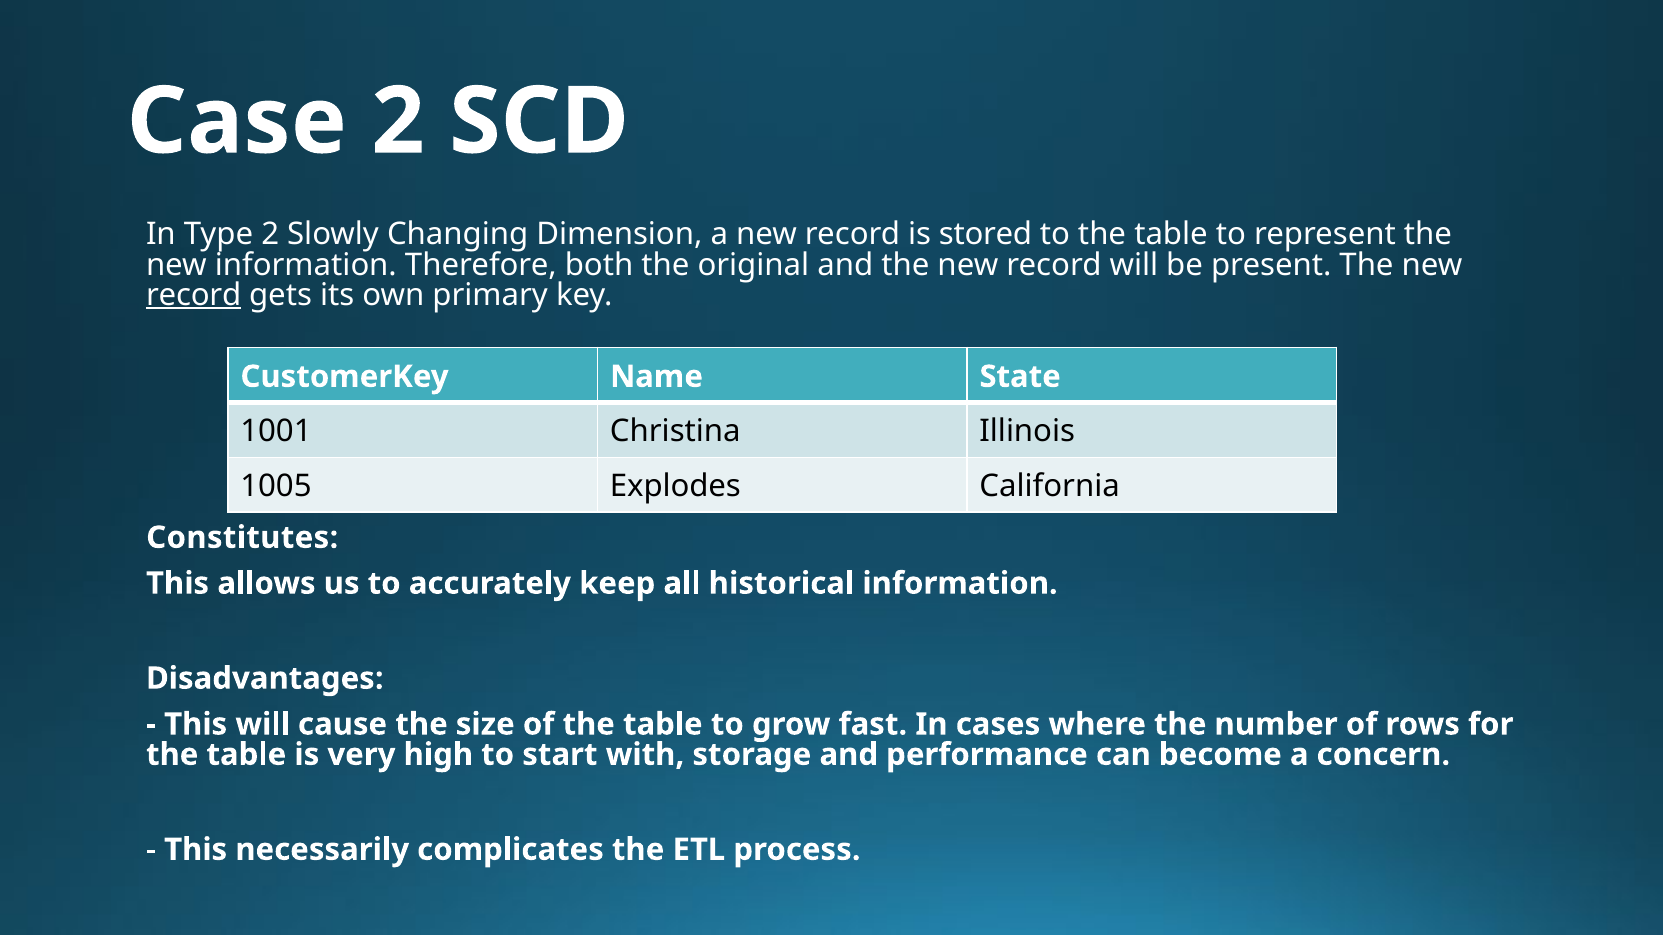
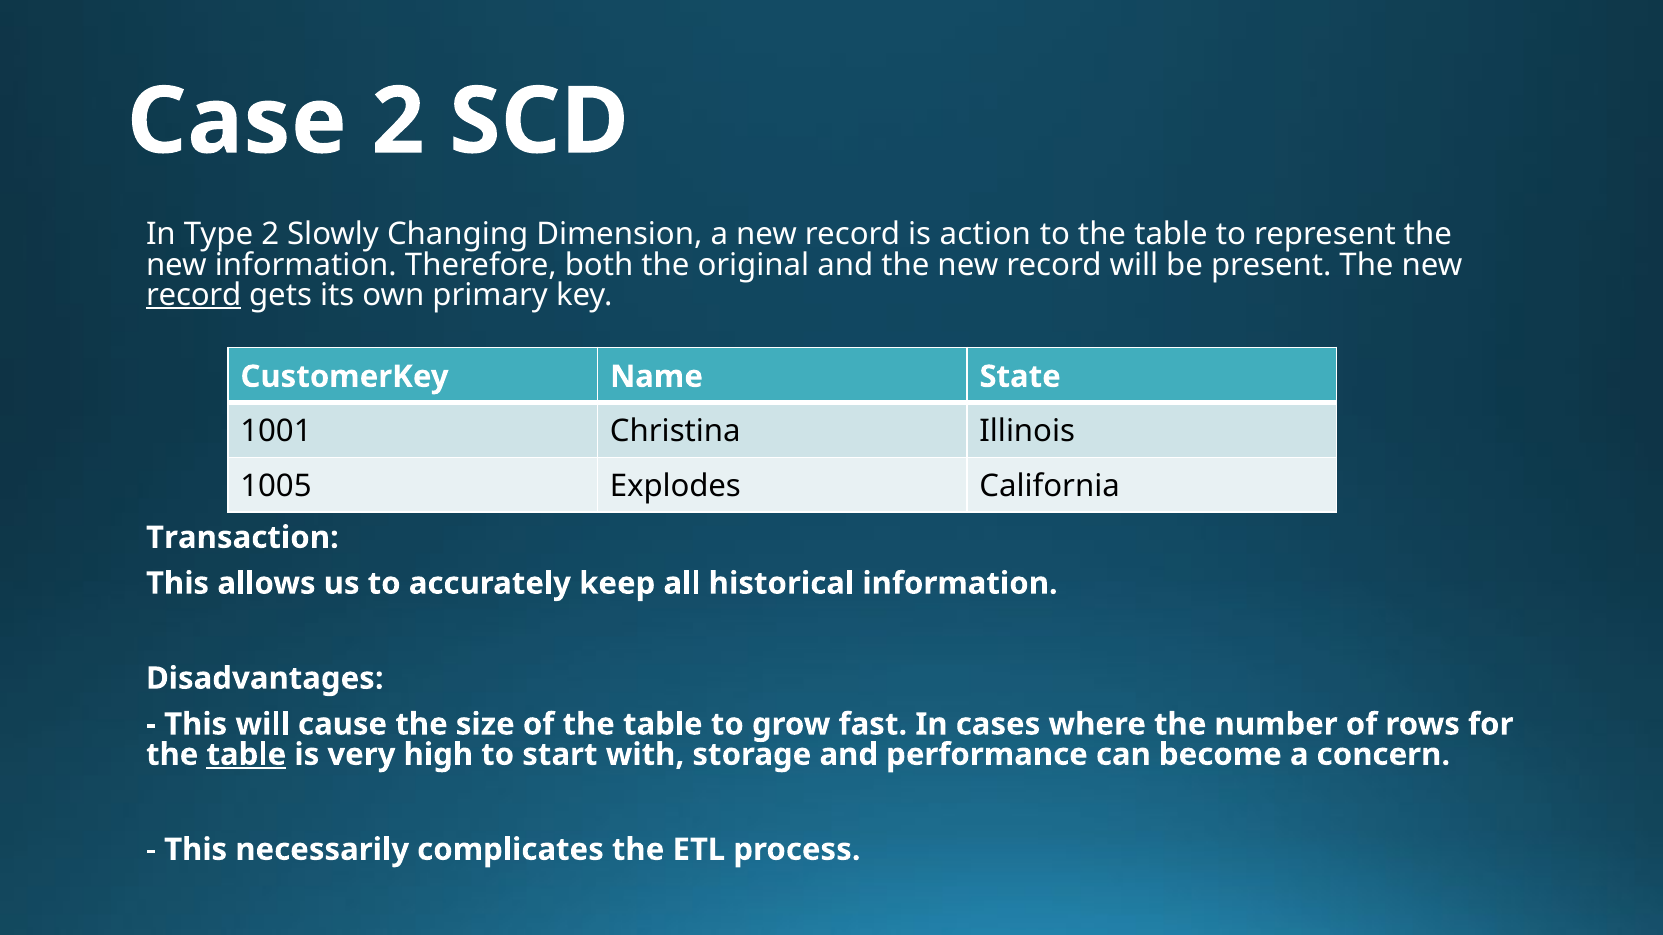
stored: stored -> action
Constitutes: Constitutes -> Transaction
table at (246, 755) underline: none -> present
